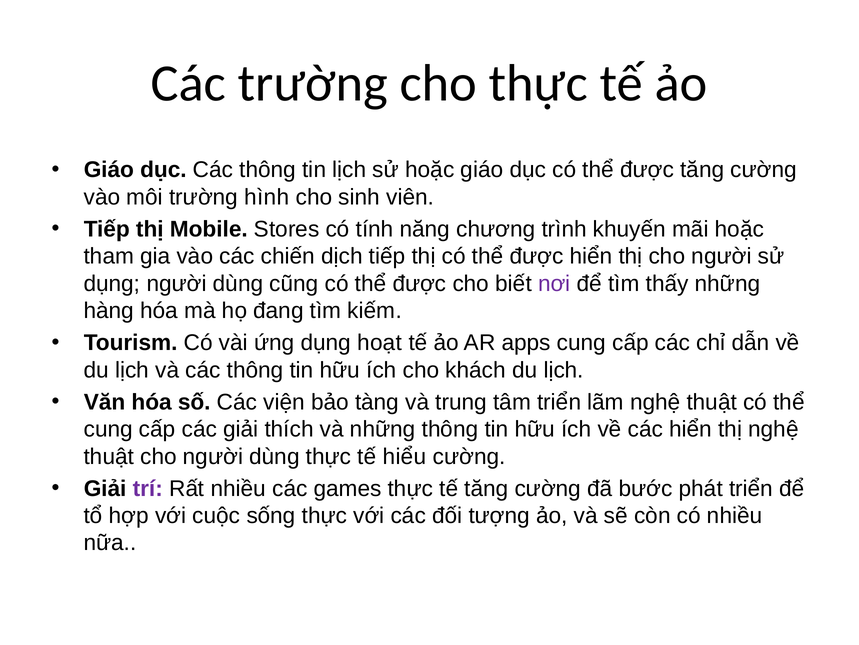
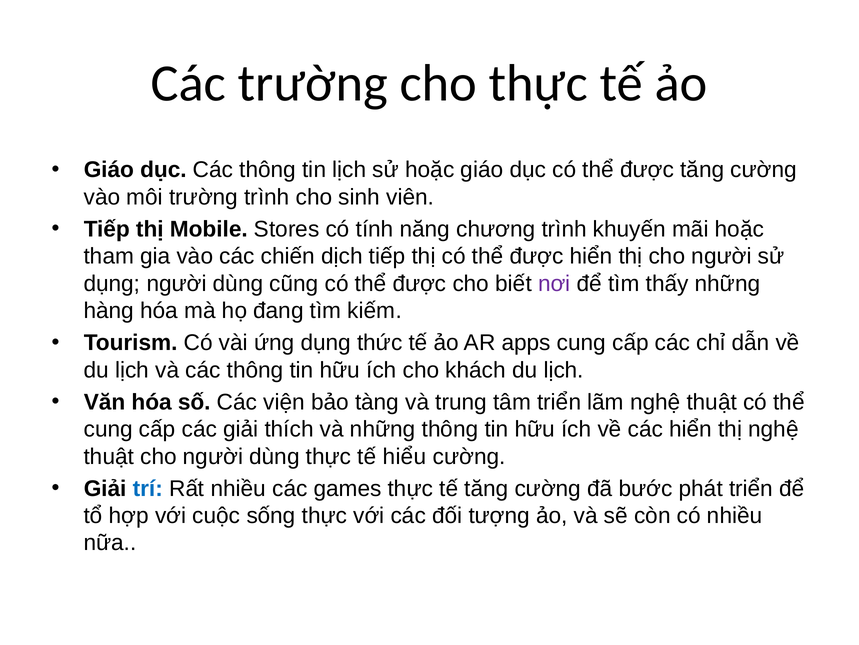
trường hình: hình -> trình
hoạt: hoạt -> thức
trí colour: purple -> blue
